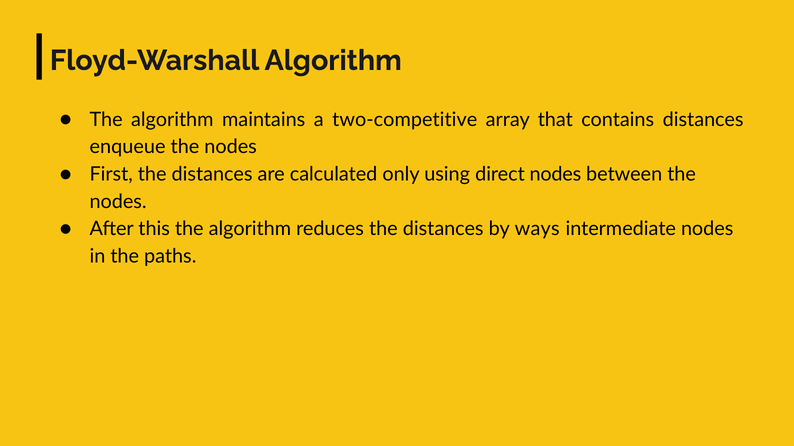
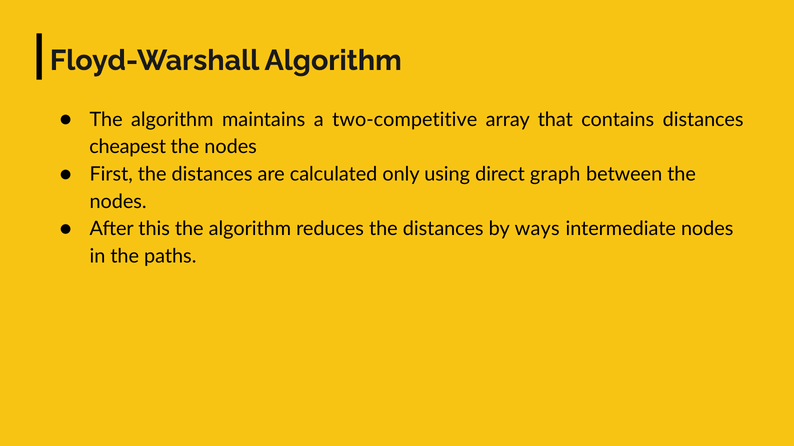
enqueue: enqueue -> cheapest
direct nodes: nodes -> graph
